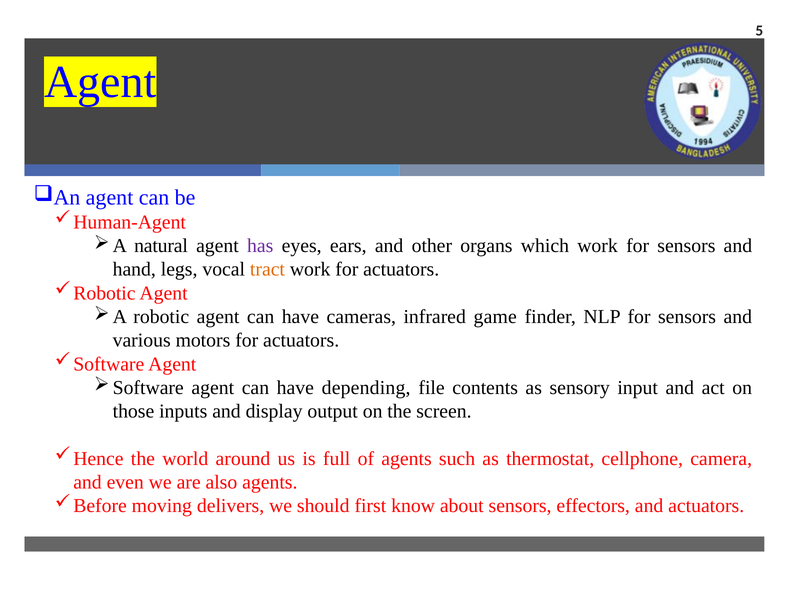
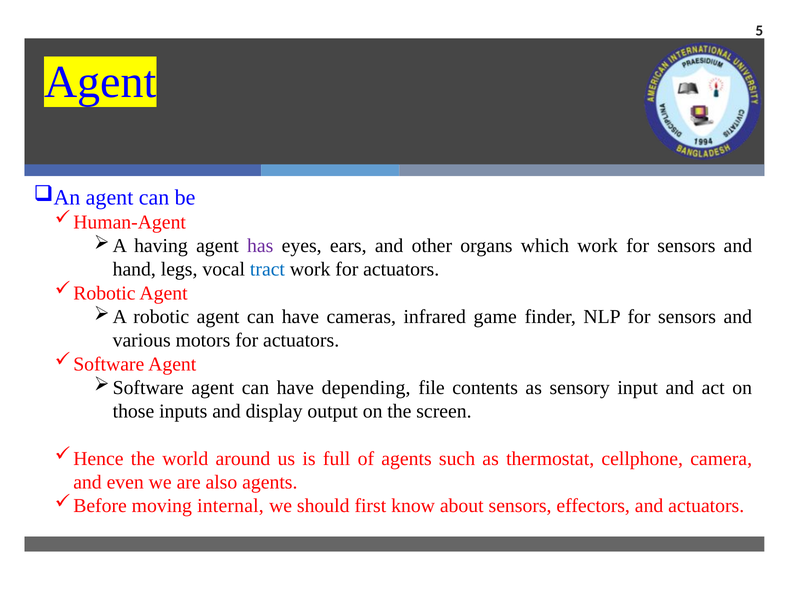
natural: natural -> having
tract colour: orange -> blue
delivers: delivers -> internal
